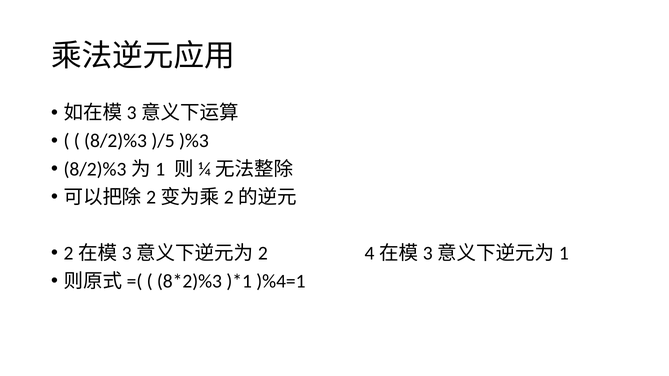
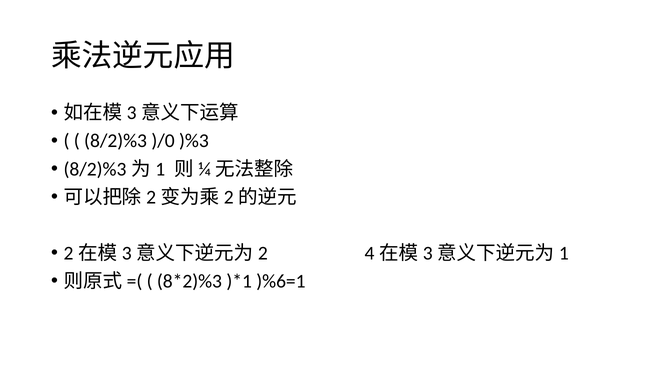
)/5: )/5 -> )/0
)%4=1: )%4=1 -> )%6=1
